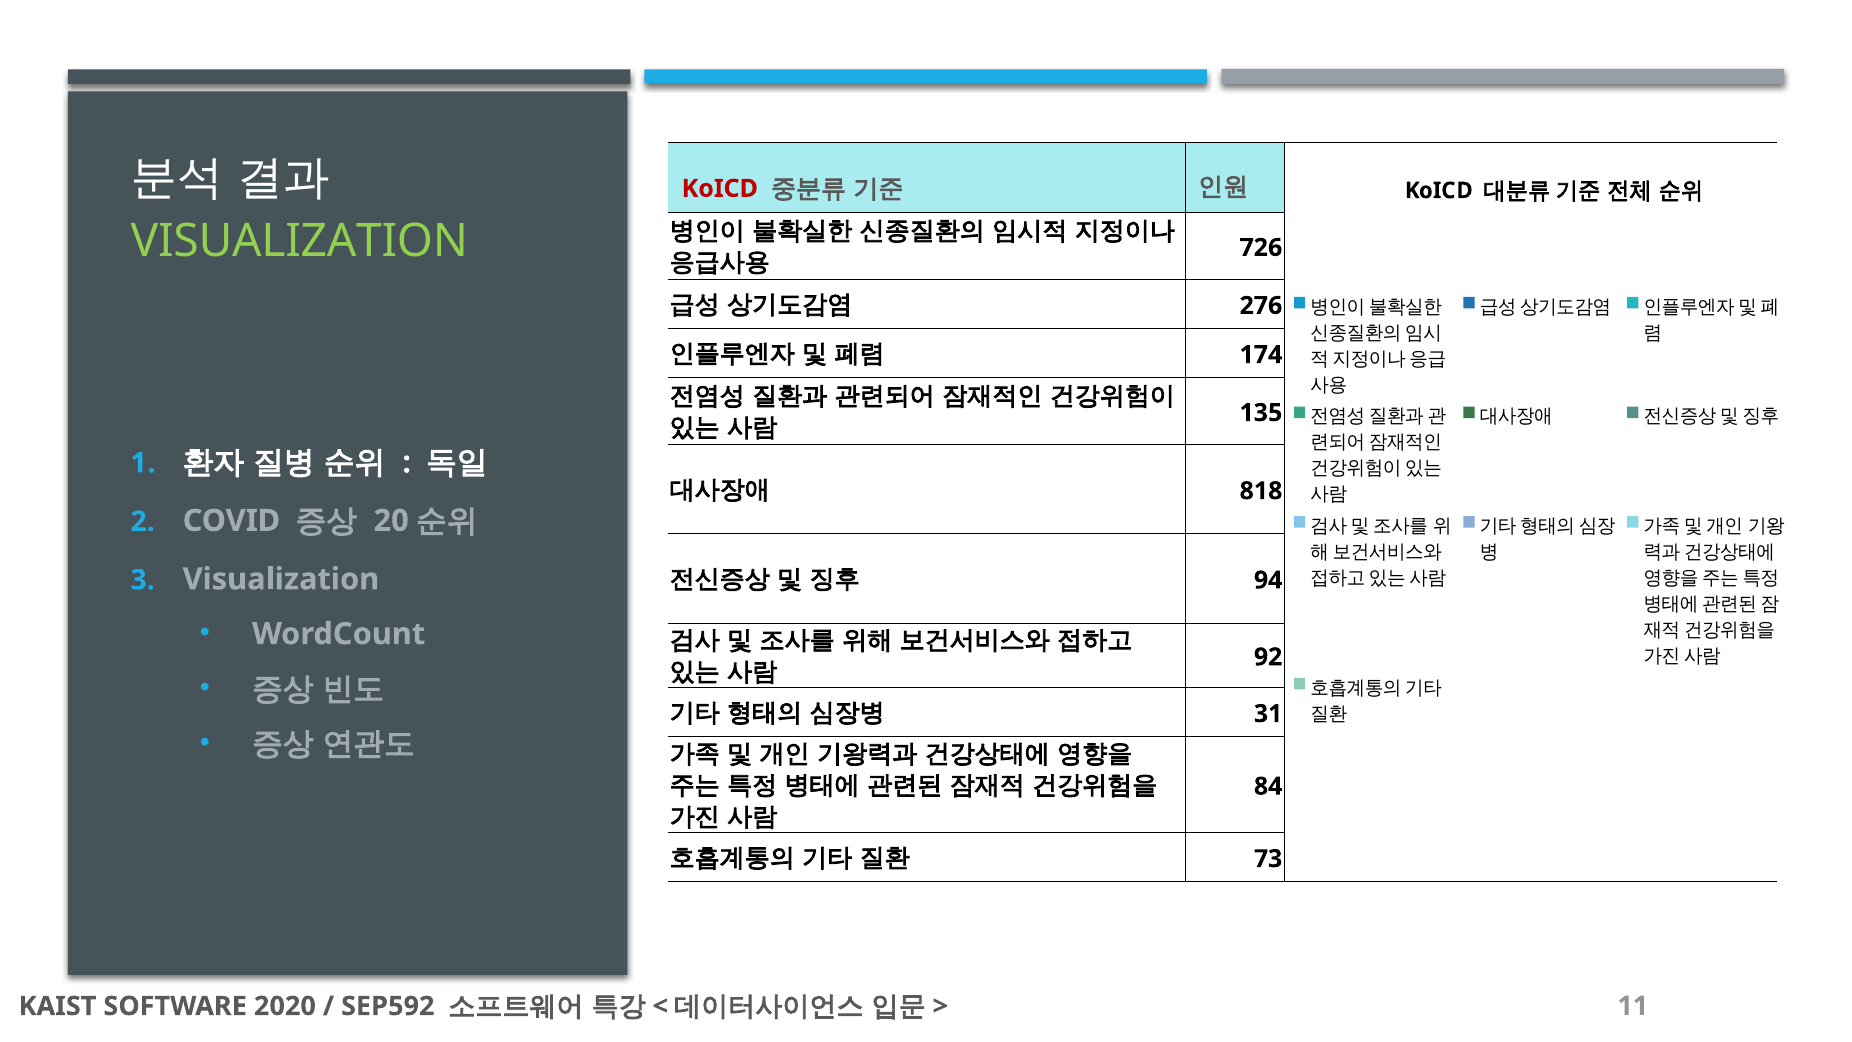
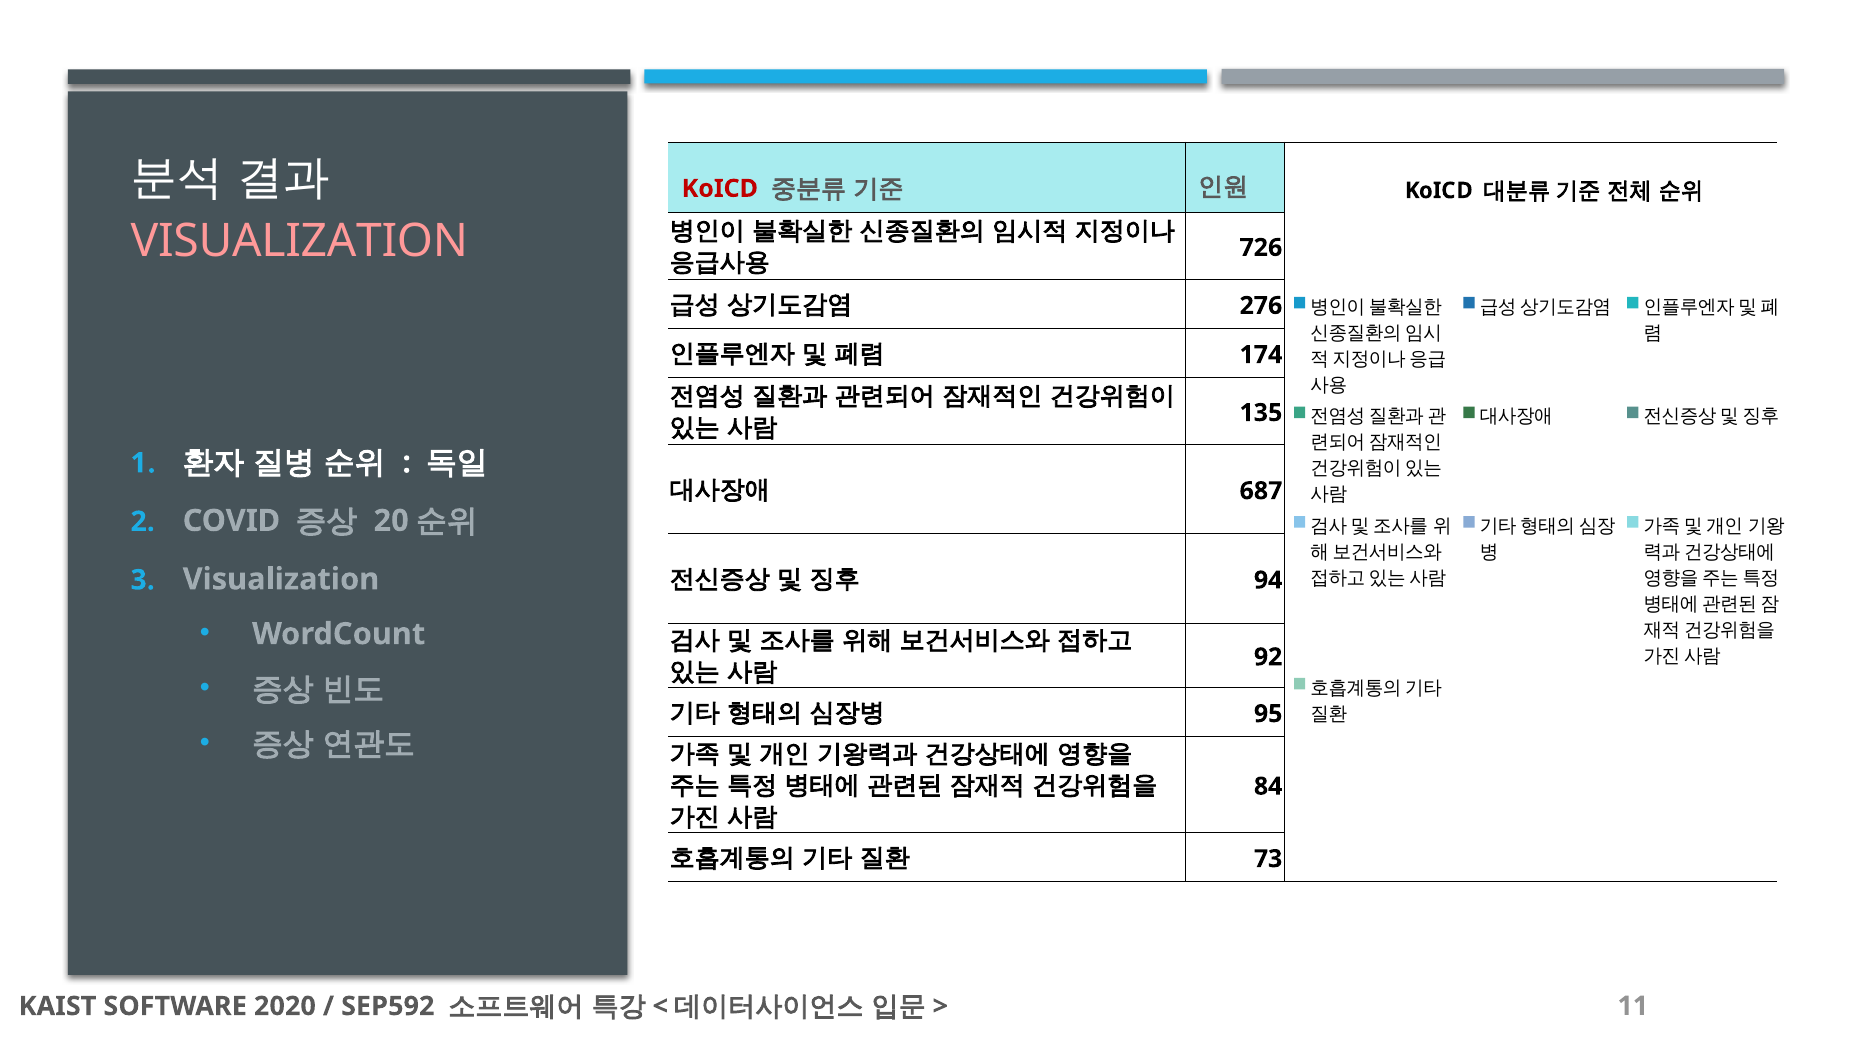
VISUALIZATION at (299, 241) colour: light green -> pink
818: 818 -> 687
31: 31 -> 95
